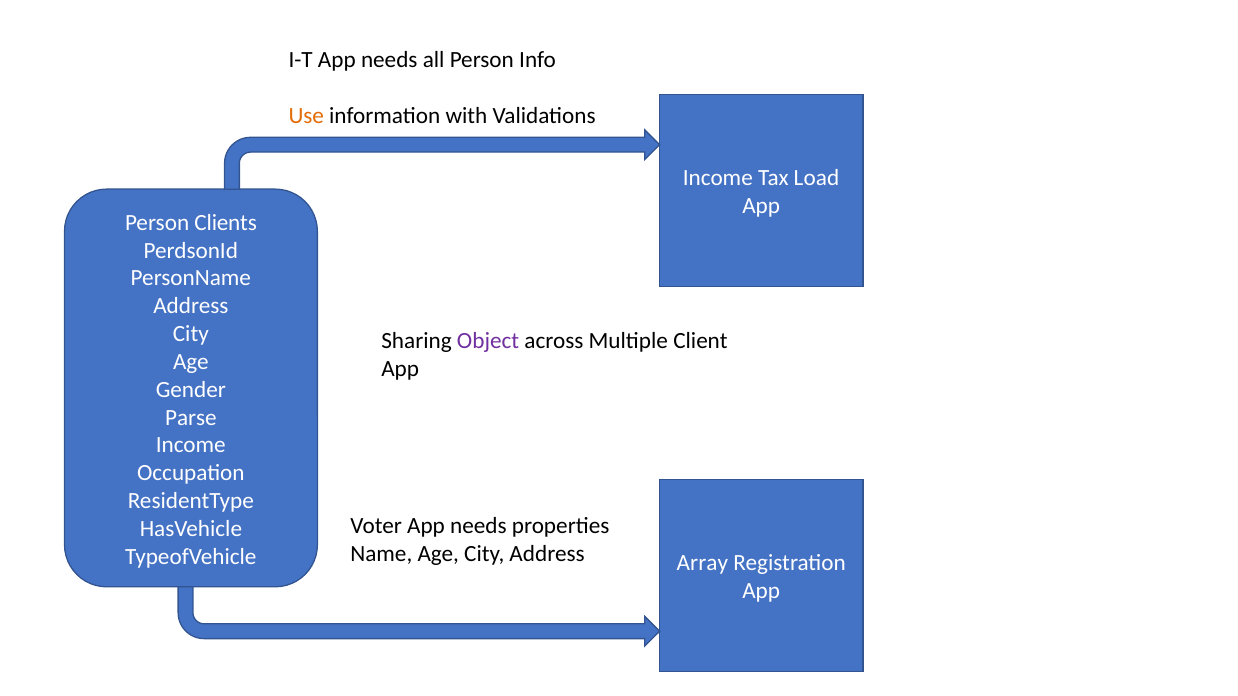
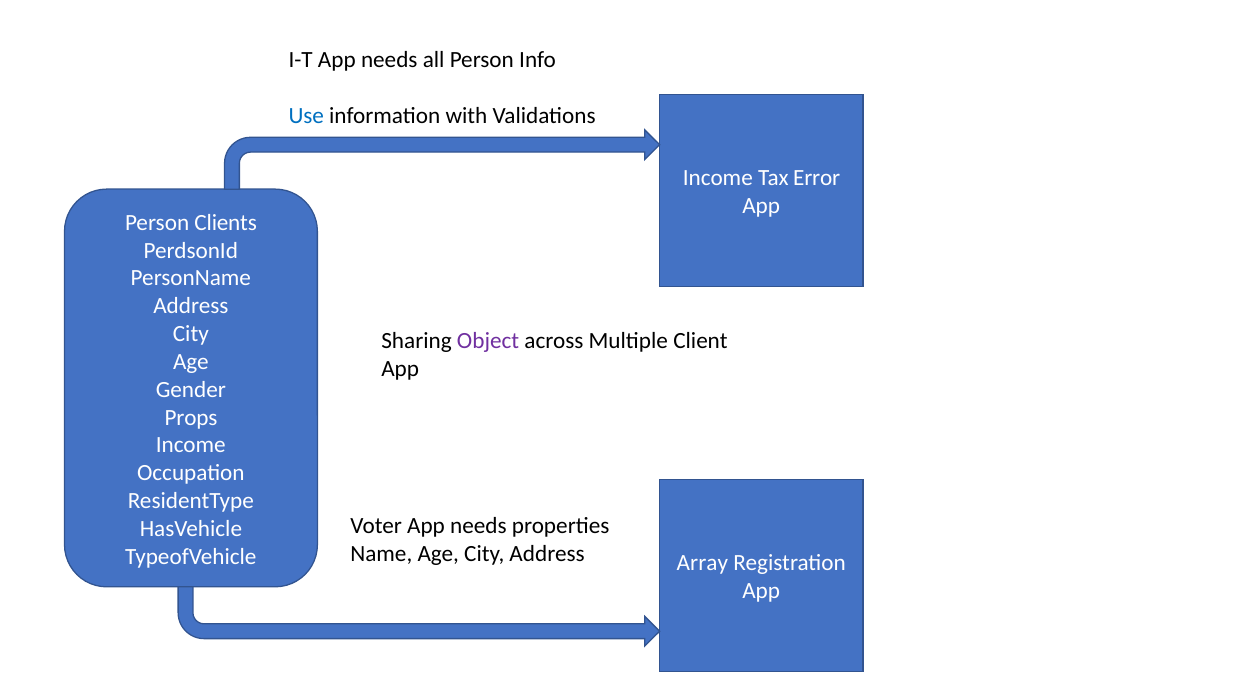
Use colour: orange -> blue
Load: Load -> Error
Parse: Parse -> Props
